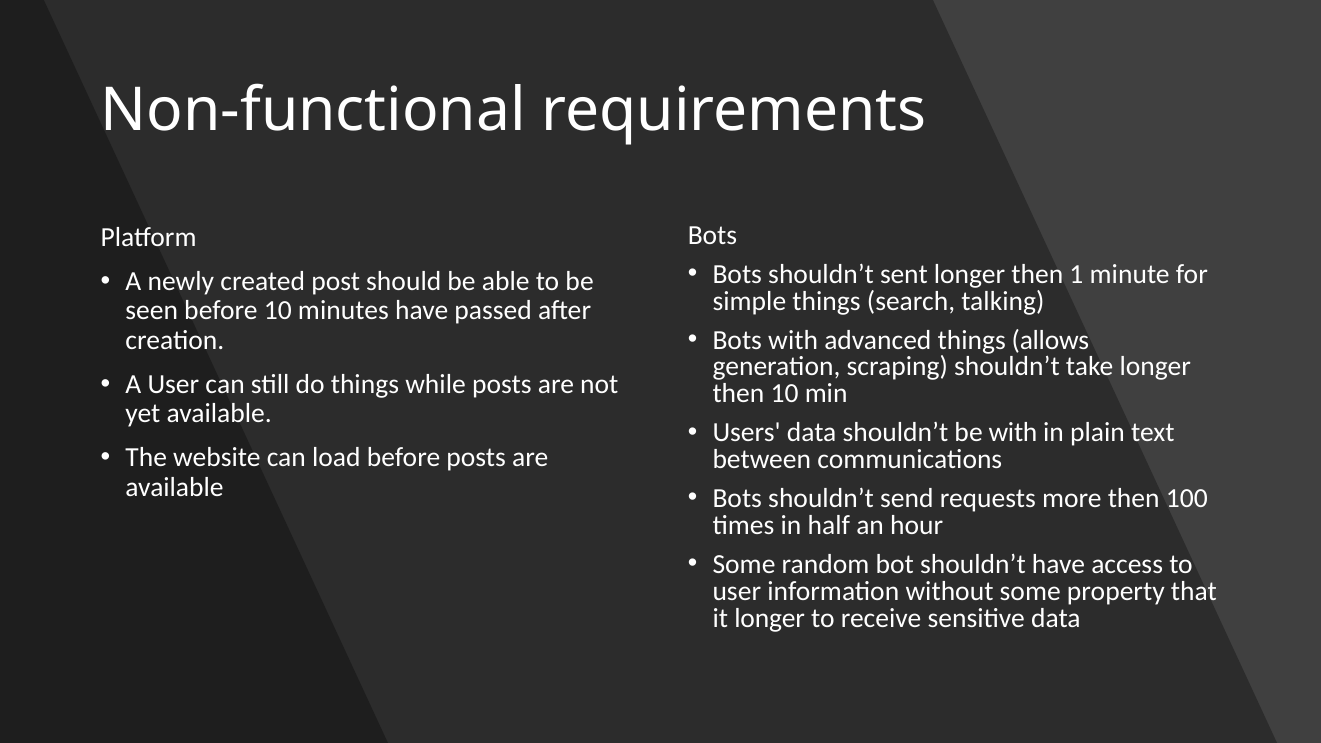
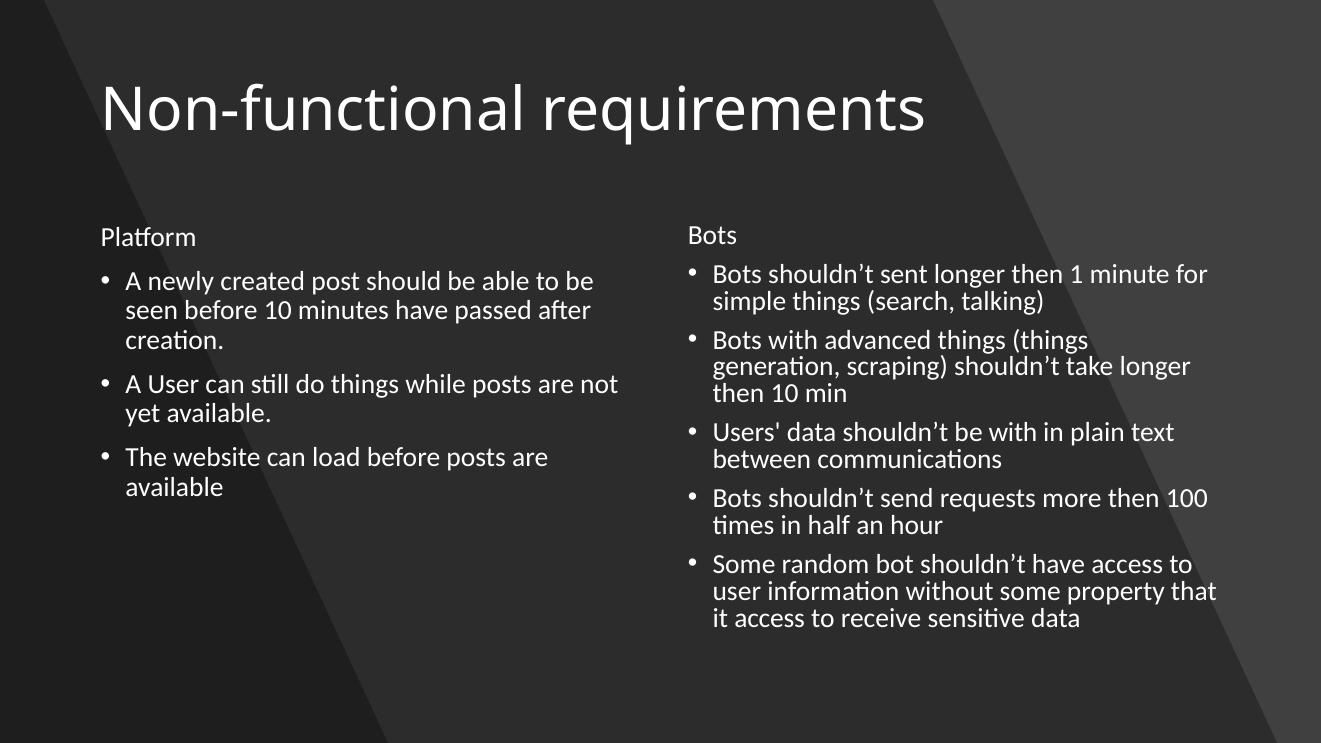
things allows: allows -> things
it longer: longer -> access
